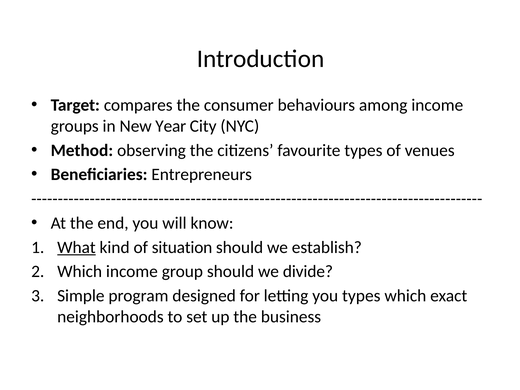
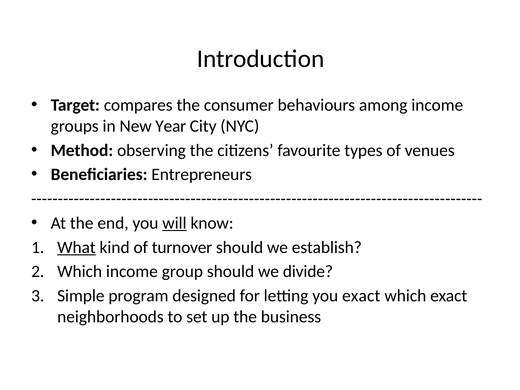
will underline: none -> present
situation: situation -> turnover
you types: types -> exact
